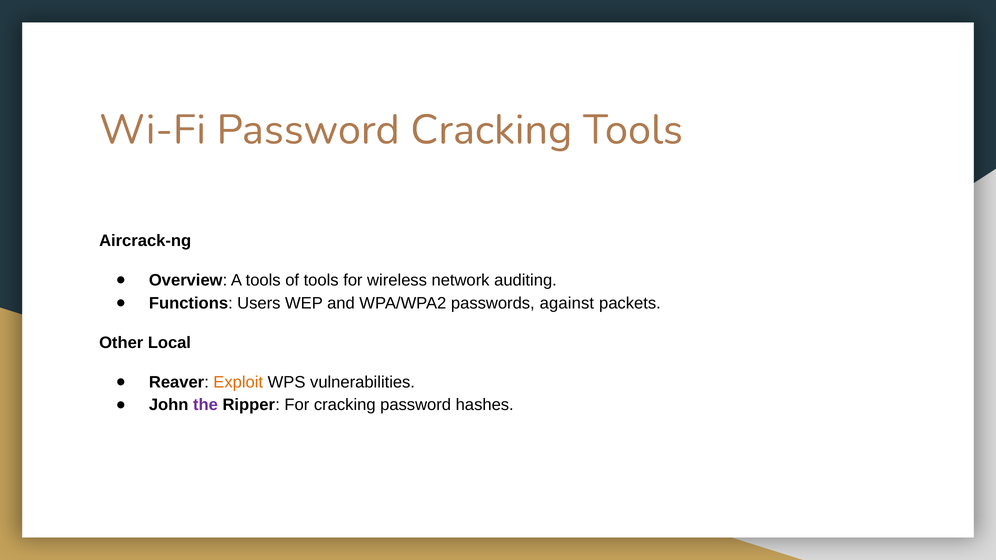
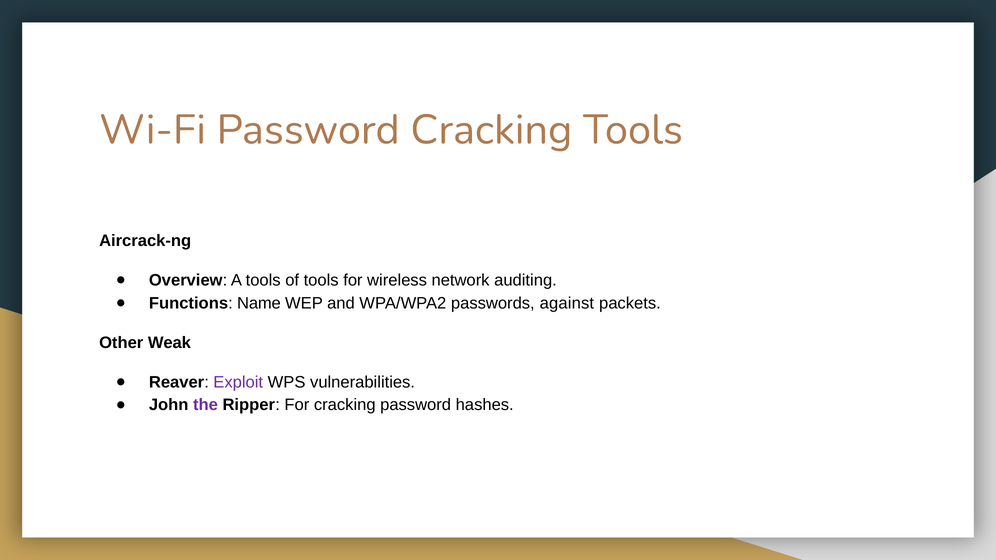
Users: Users -> Name
Local: Local -> Weak
Exploit colour: orange -> purple
